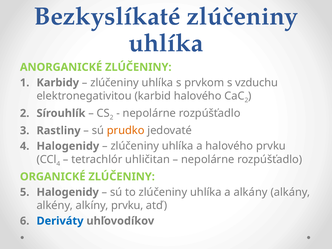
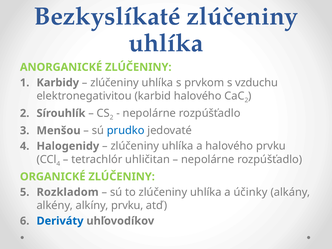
Rastliny: Rastliny -> Menšou
prudko colour: orange -> blue
Halogenidy at (68, 192): Halogenidy -> Rozkladom
a alkány: alkány -> účinky
